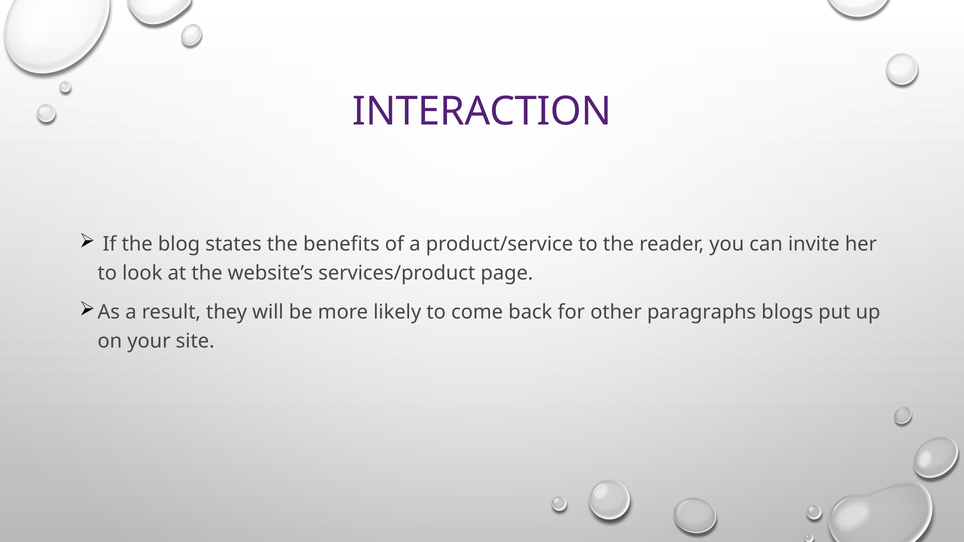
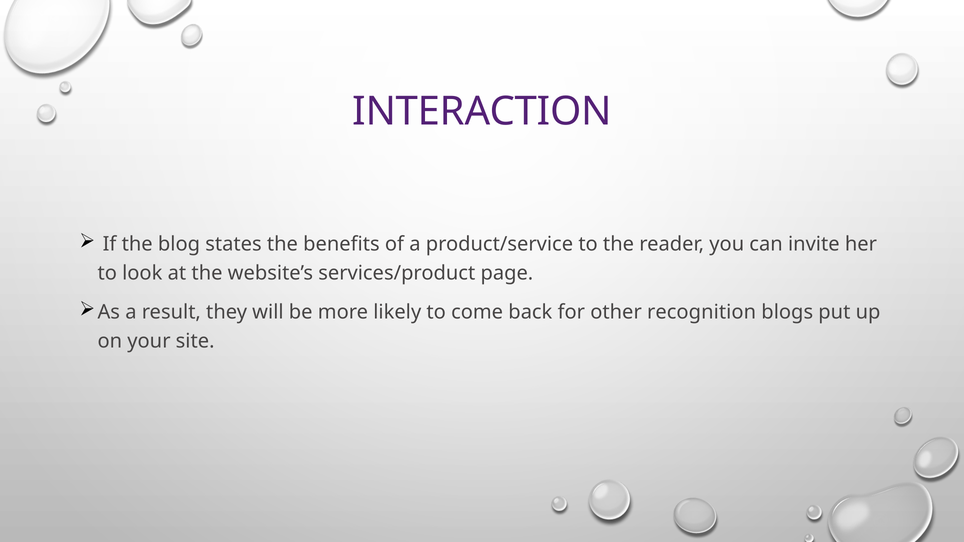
paragraphs: paragraphs -> recognition
